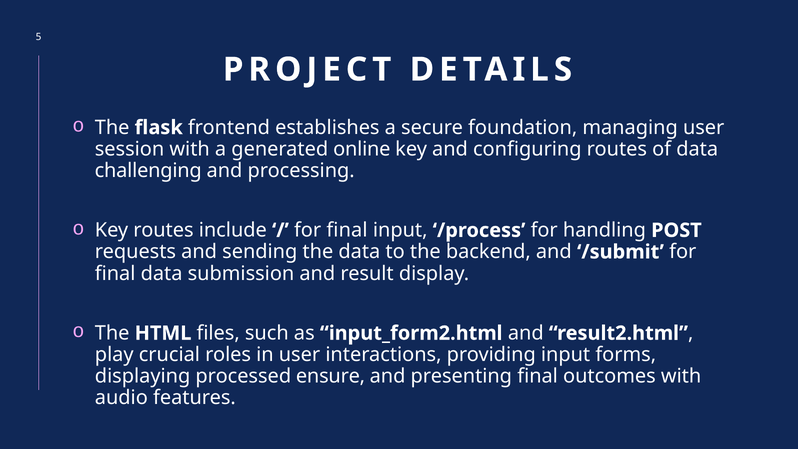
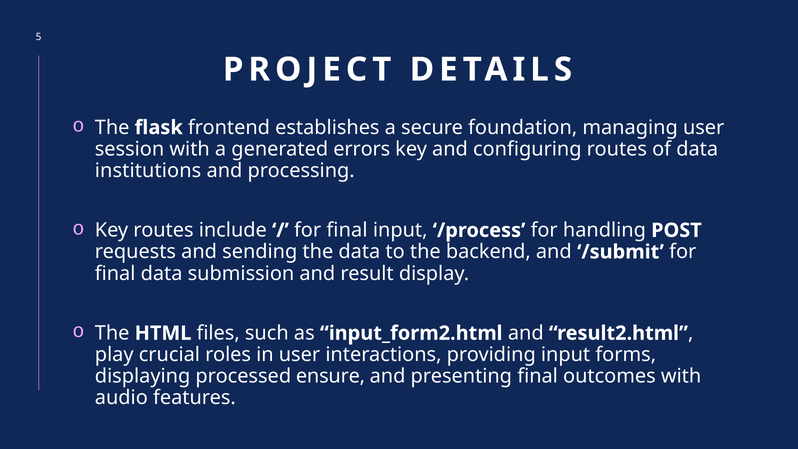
online: online -> errors
challenging: challenging -> institutions
